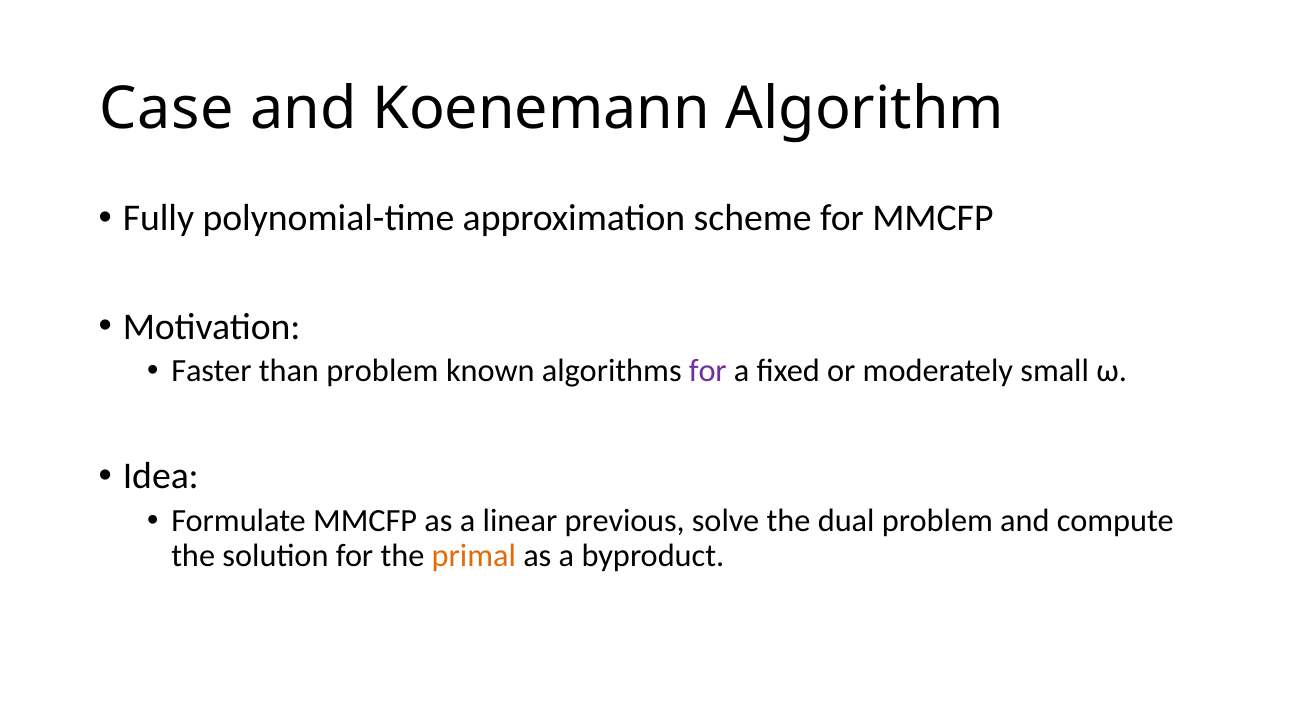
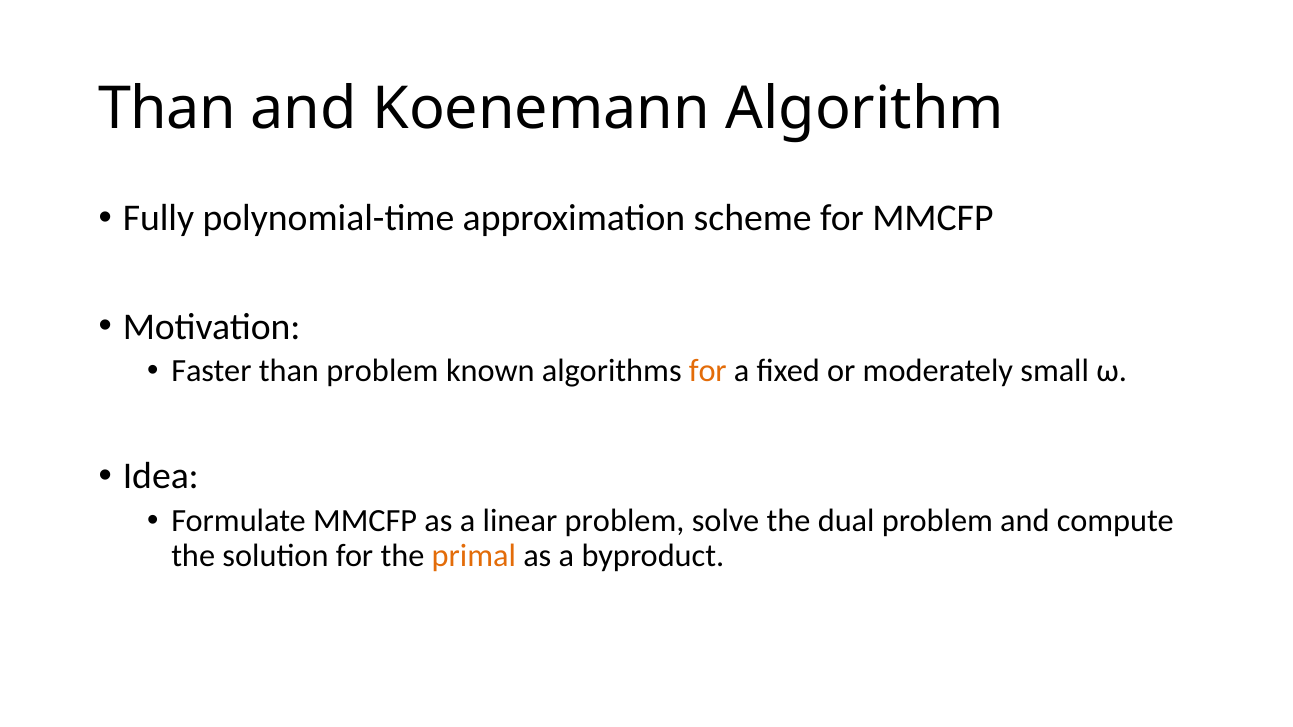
Case at (167, 109): Case -> Than
for at (708, 371) colour: purple -> orange
linear previous: previous -> problem
